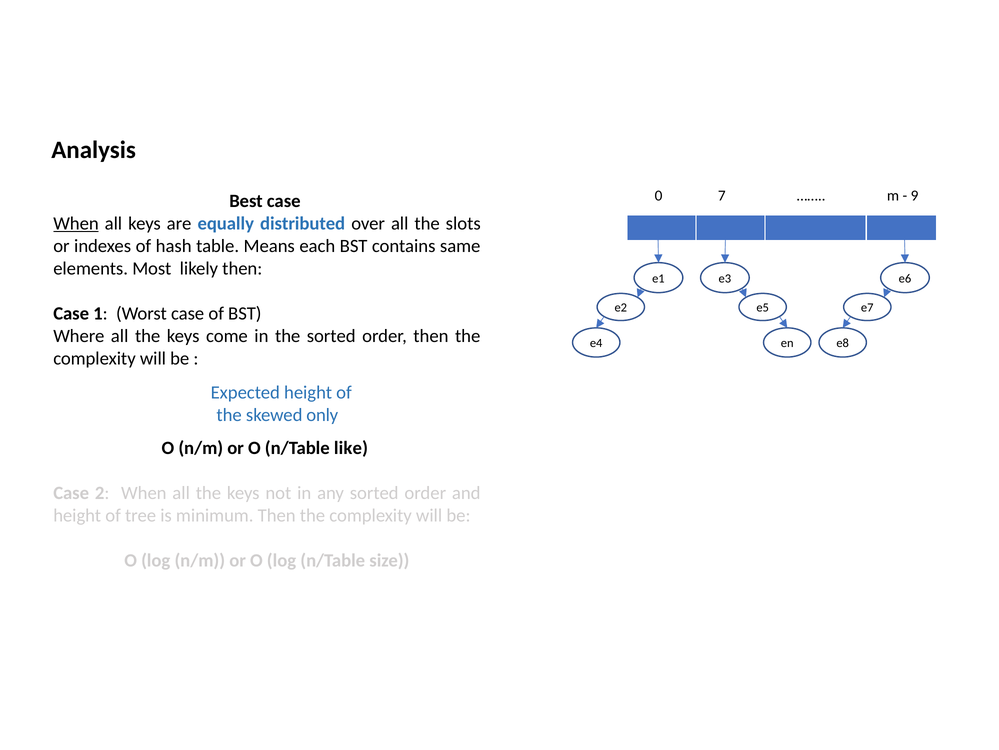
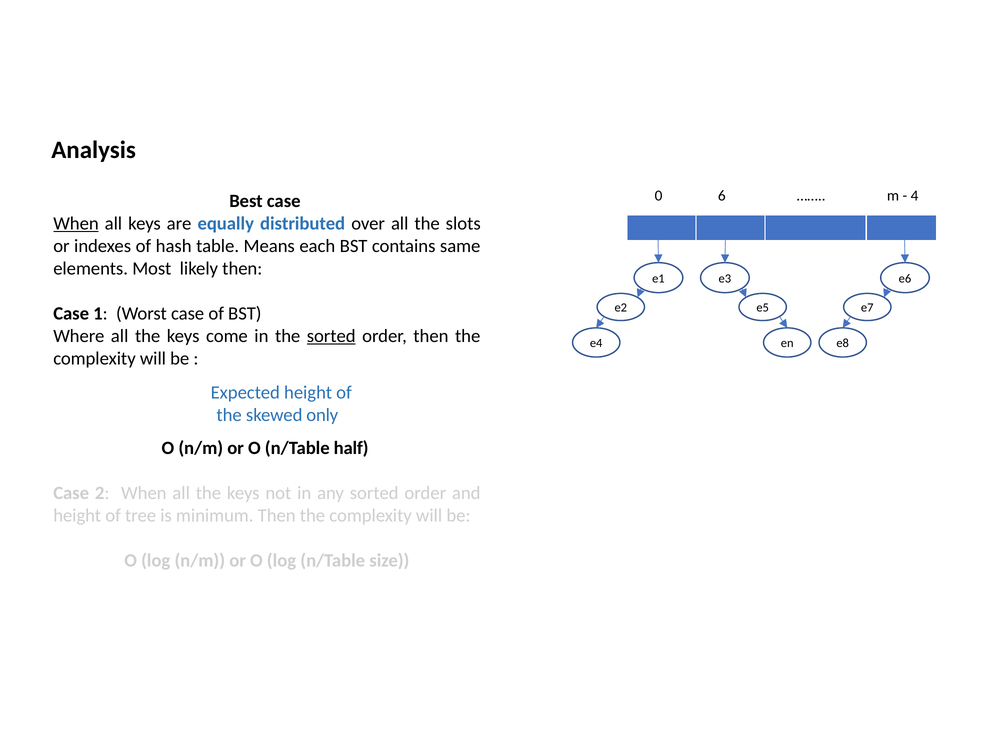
7: 7 -> 6
9: 9 -> 4
sorted at (331, 336) underline: none -> present
like: like -> half
